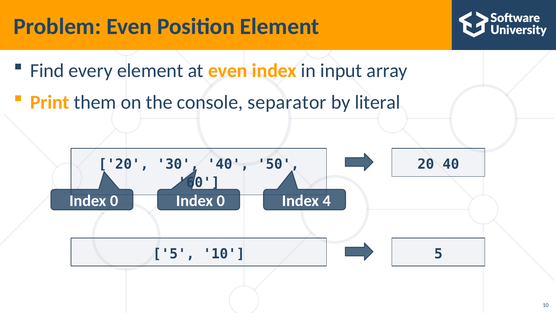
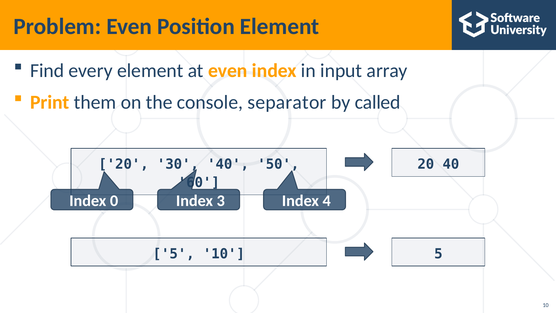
literal: literal -> called
0 Index 0: 0 -> 3
